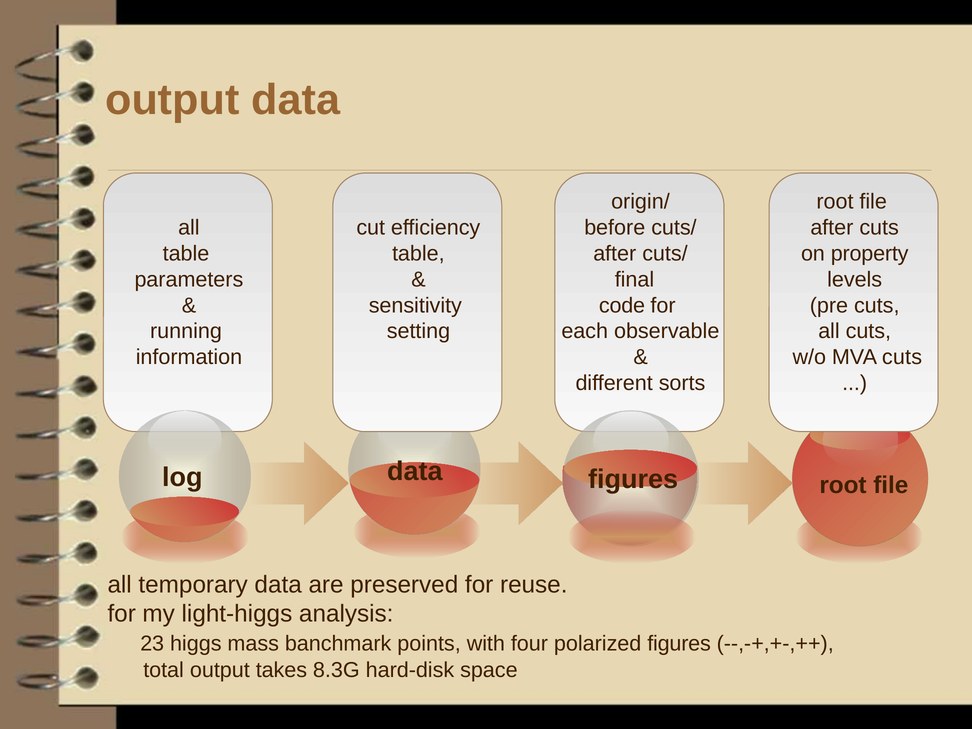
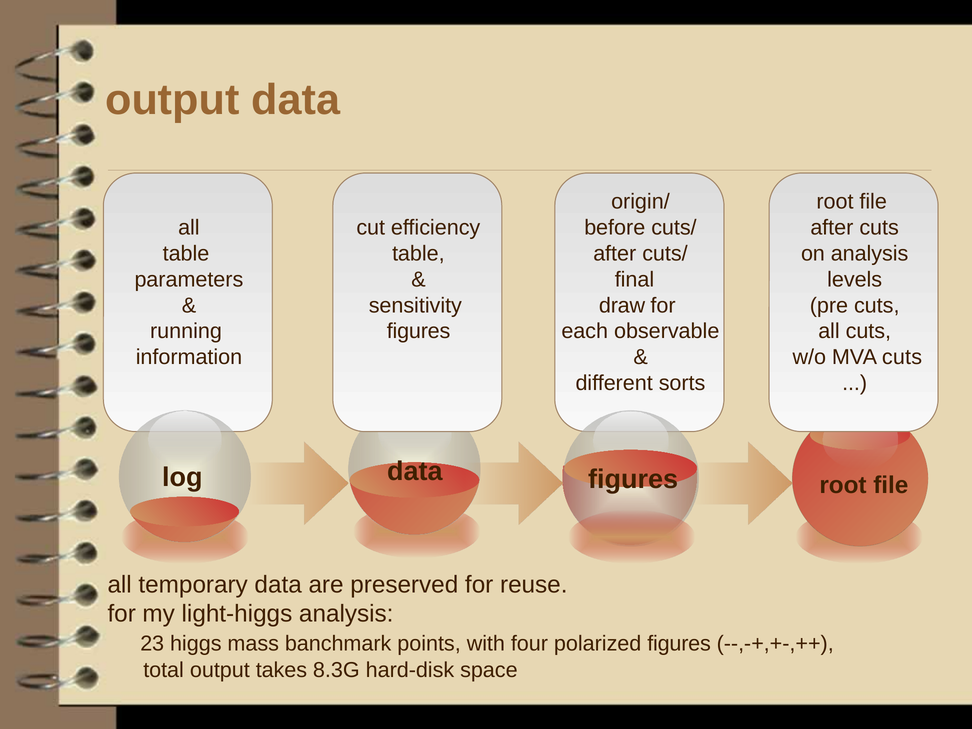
on property: property -> analysis
code: code -> draw
setting at (418, 331): setting -> figures
